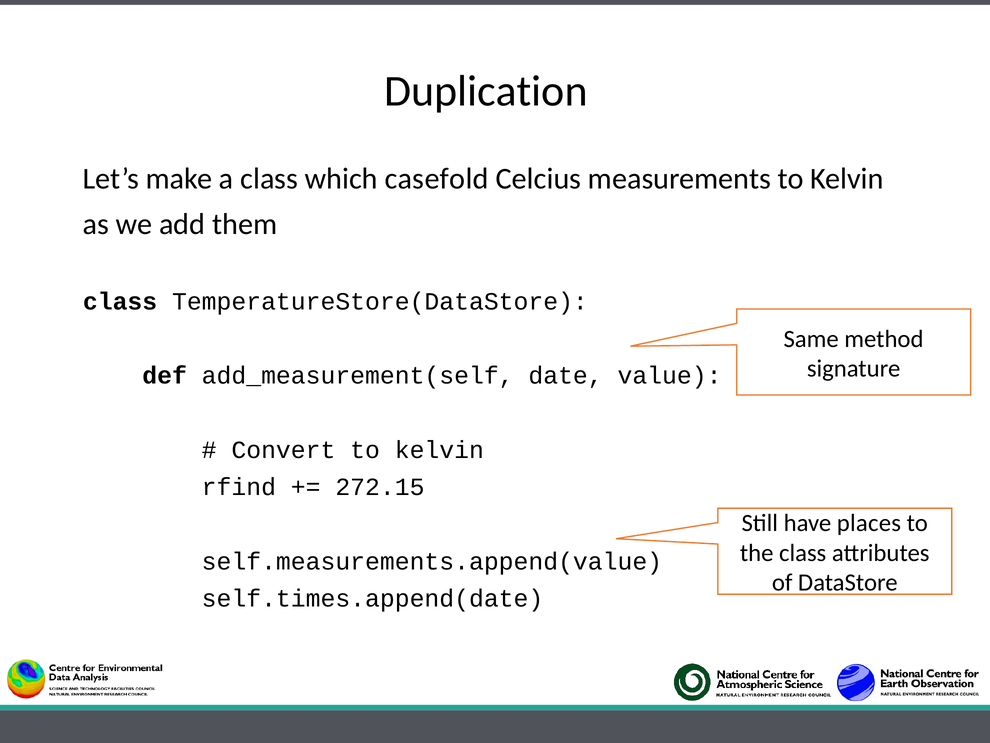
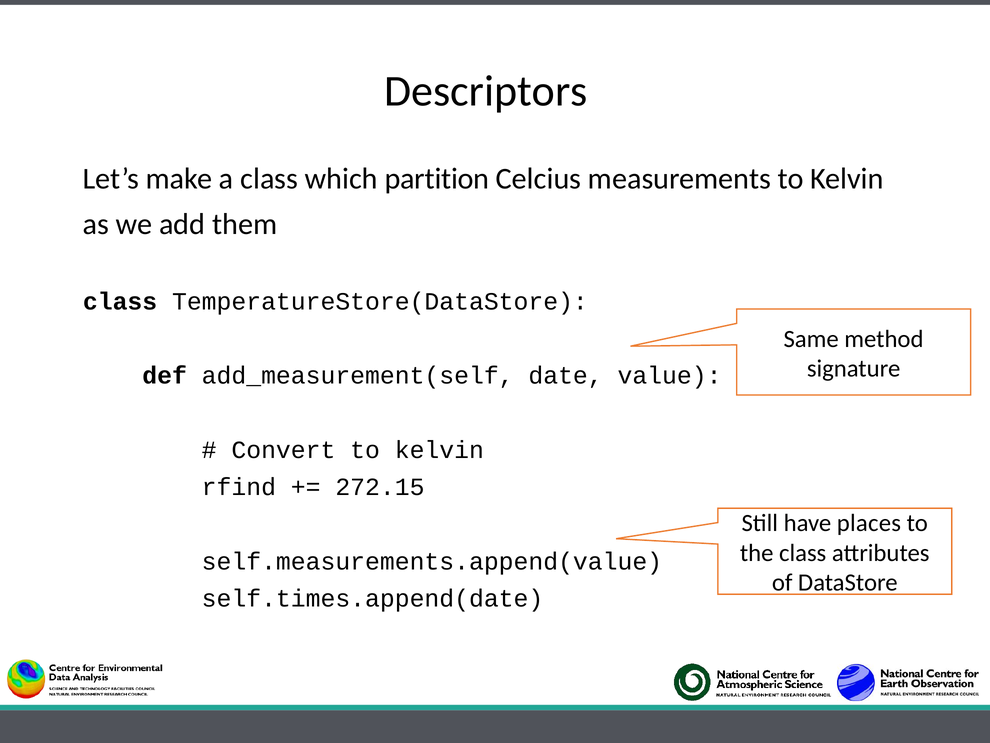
Duplication: Duplication -> Descriptors
casefold: casefold -> partition
